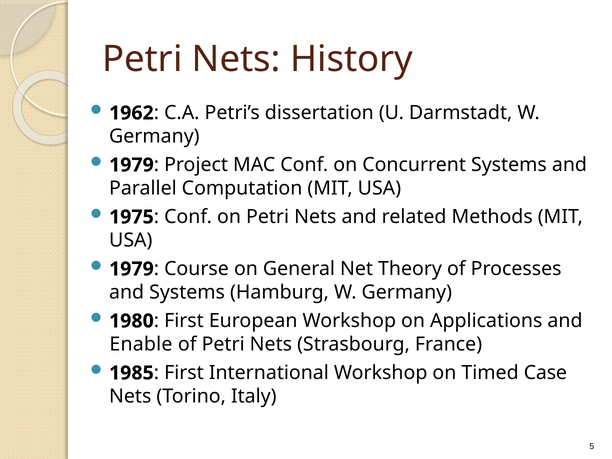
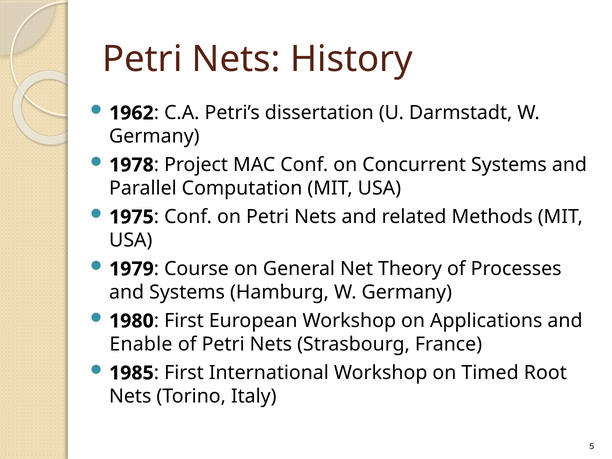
1979 at (131, 165): 1979 -> 1978
Case: Case -> Root
